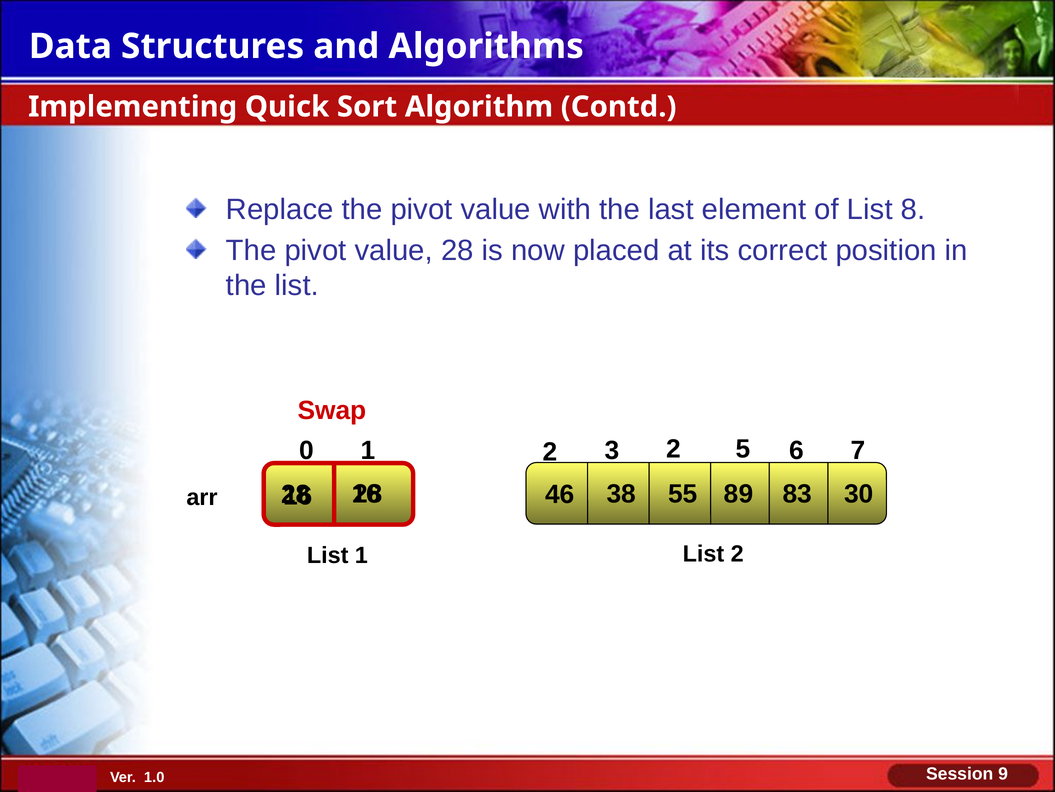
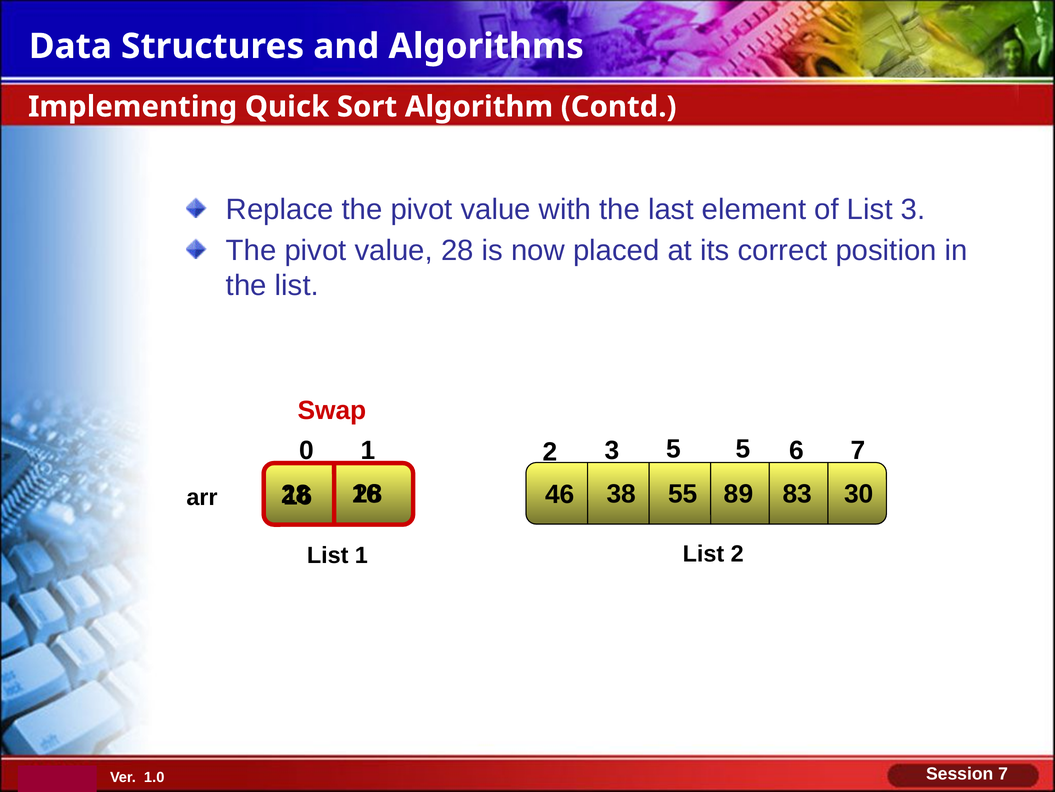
List 8: 8 -> 3
0 2: 2 -> 5
9 at (1003, 773): 9 -> 7
